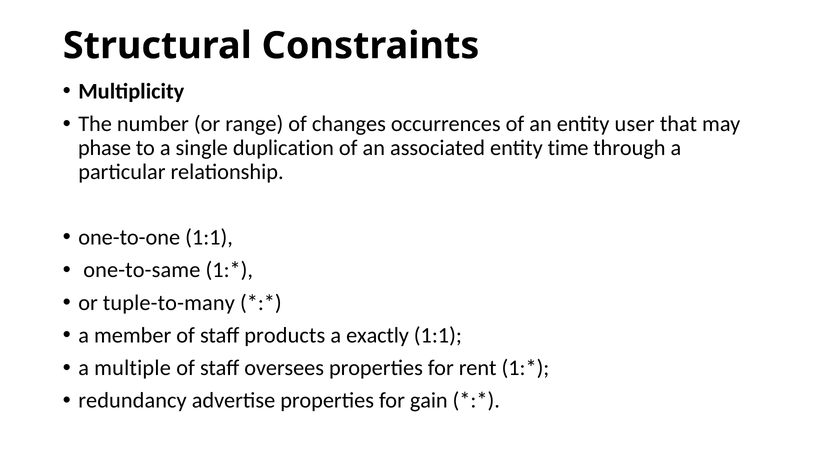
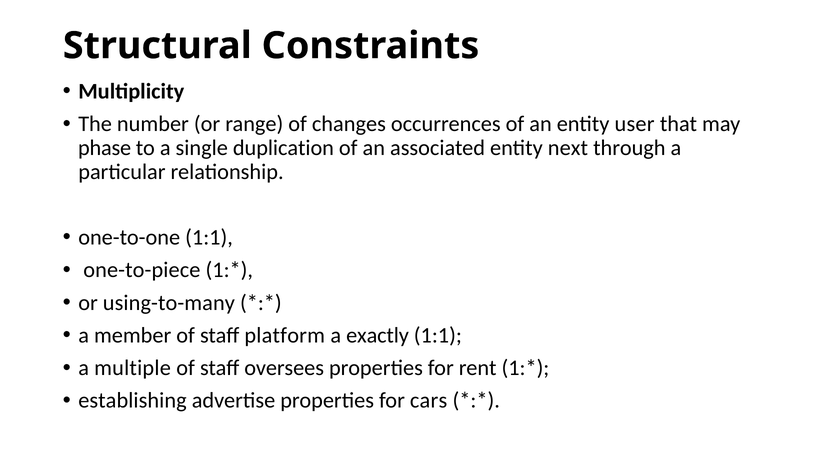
time: time -> next
one-to-same: one-to-same -> one-to-piece
tuple-to-many: tuple-to-many -> using-to-many
products: products -> platform
redundancy: redundancy -> establishing
gain: gain -> cars
